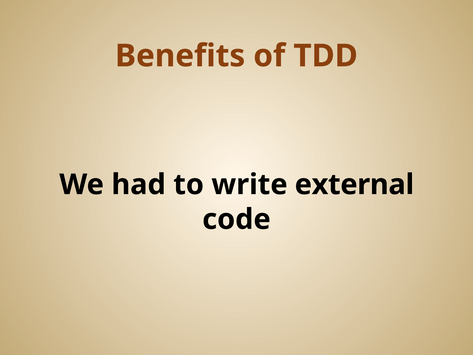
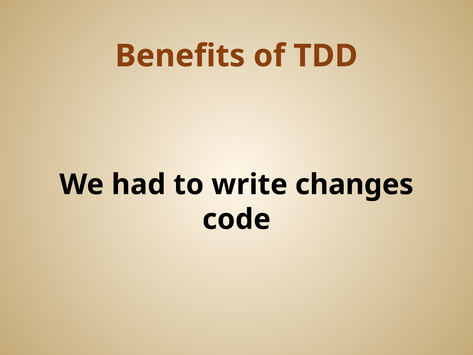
external: external -> changes
